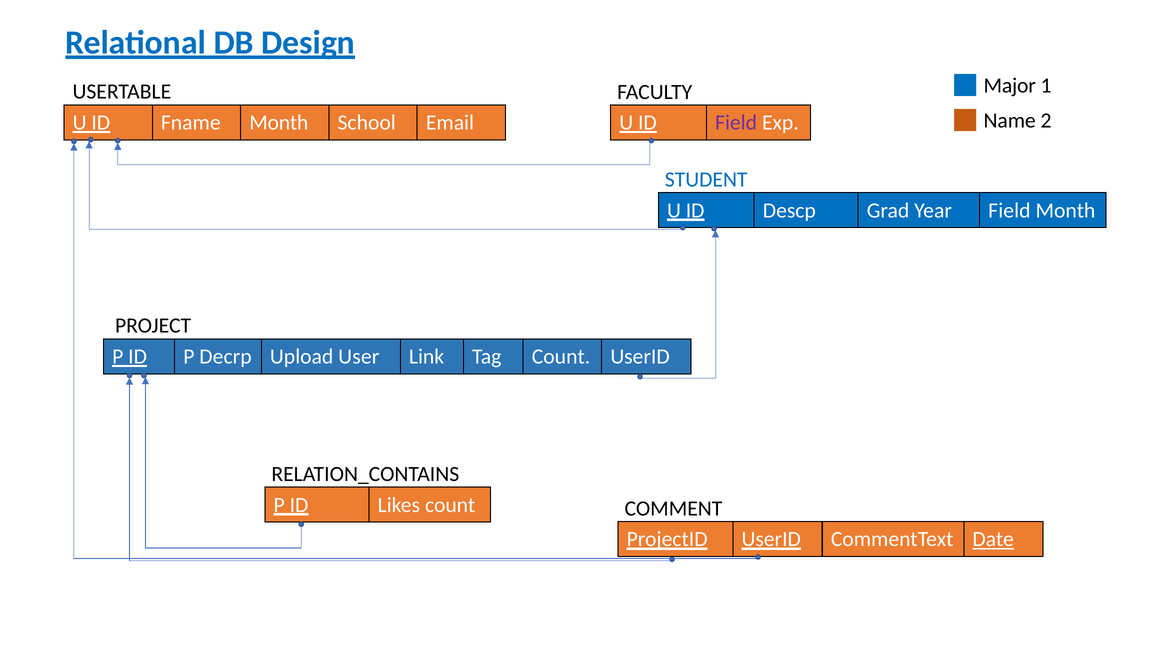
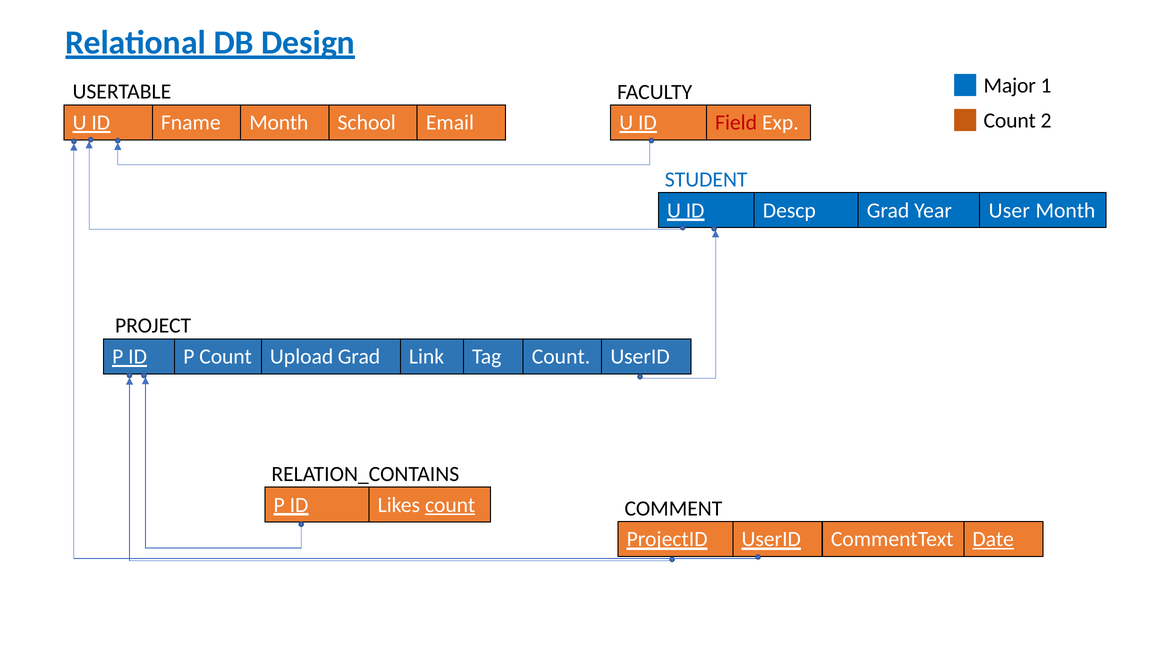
Name at (1010, 120): Name -> Count
Field at (736, 123) colour: purple -> red
Year Field: Field -> User
P Decrp: Decrp -> Count
Upload User: User -> Grad
count at (450, 505) underline: none -> present
